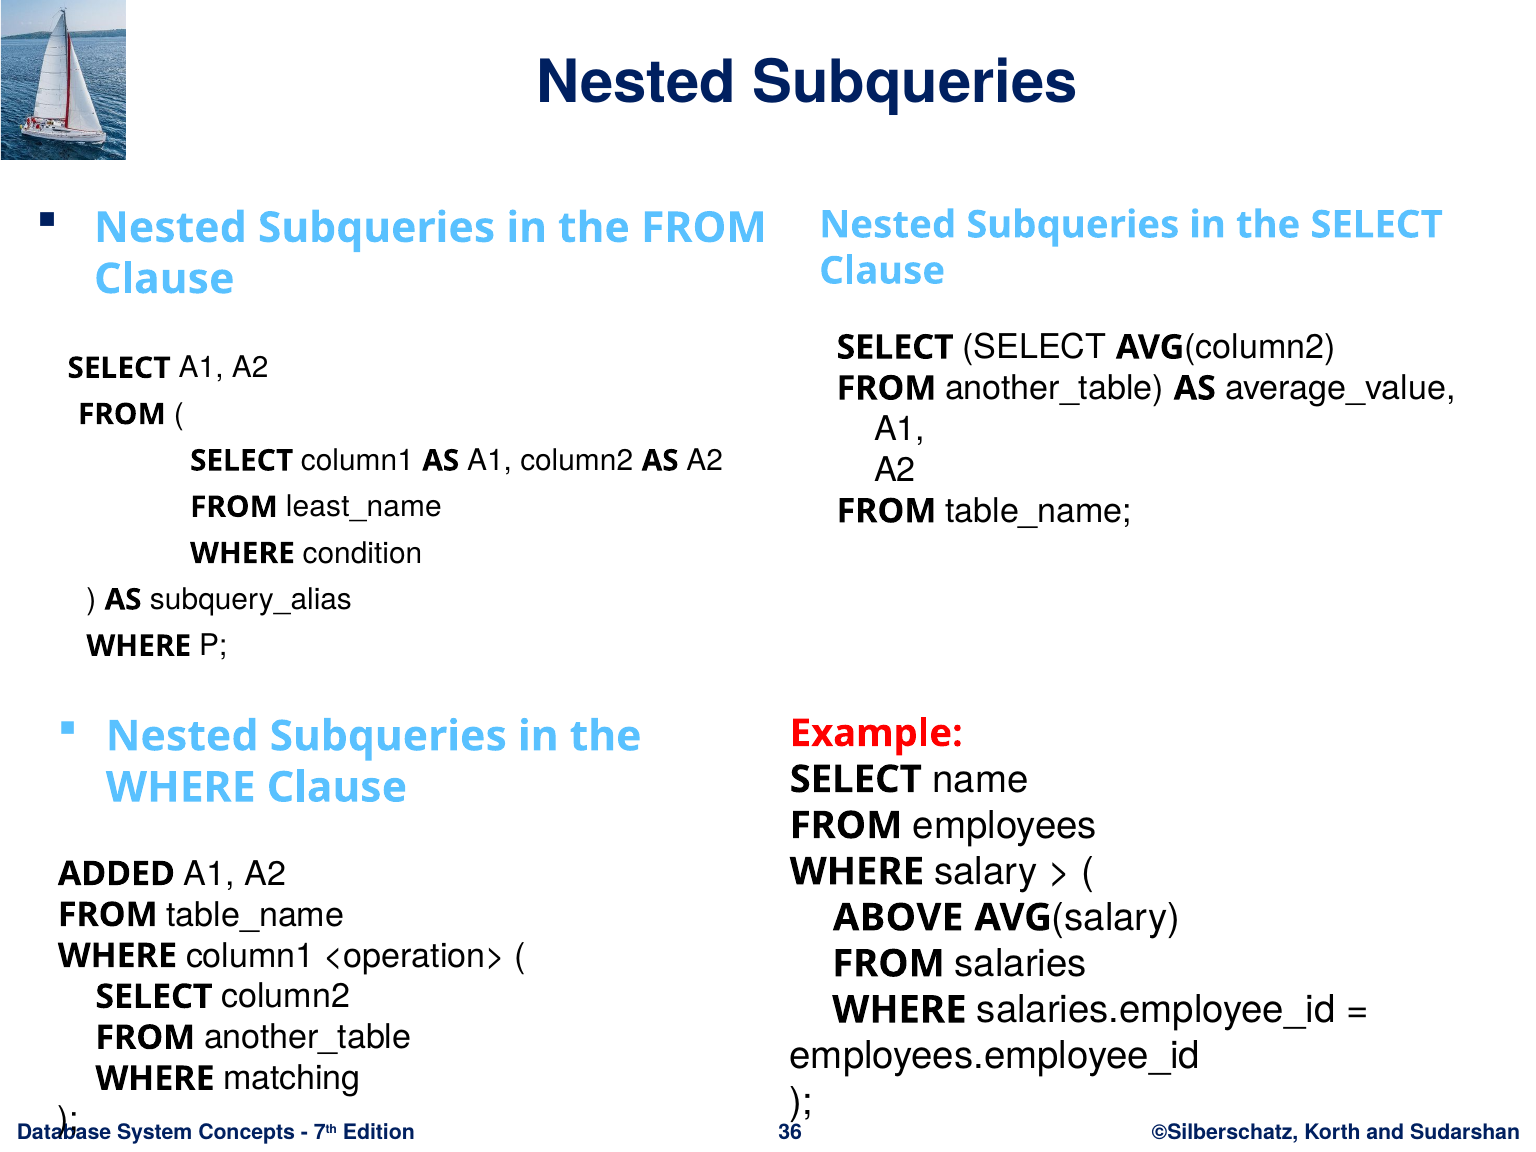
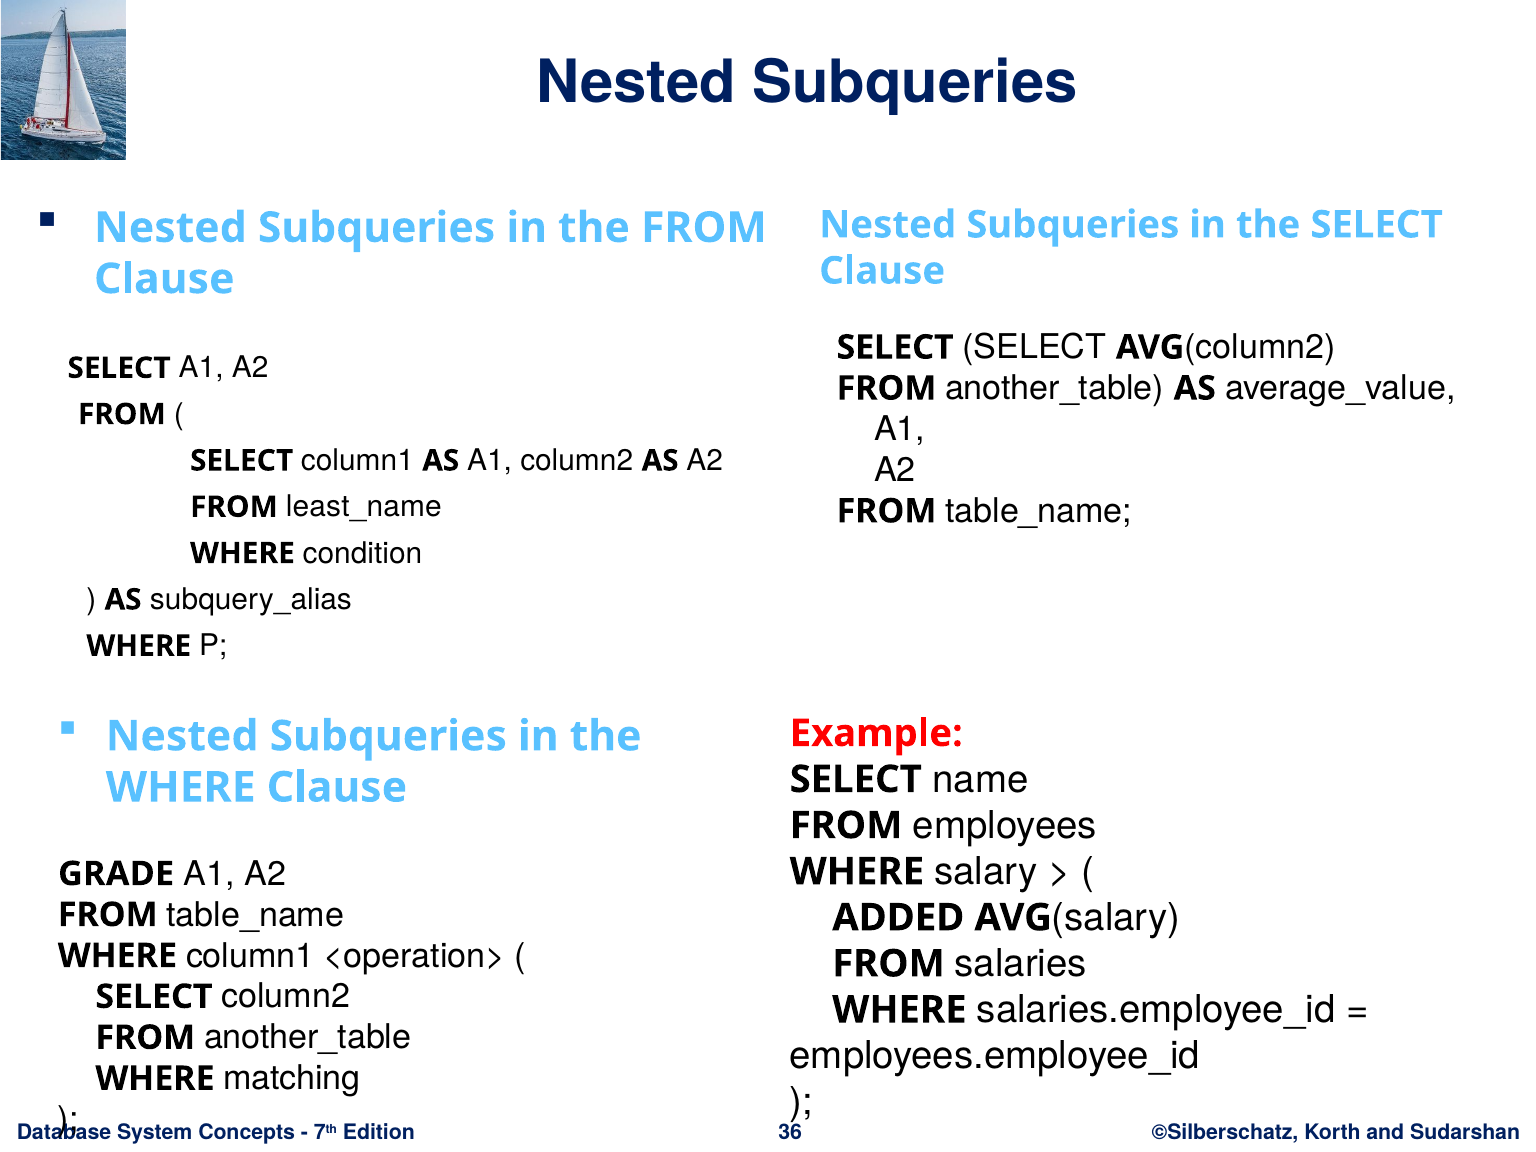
ADDED: ADDED -> GRADE
ABOVE: ABOVE -> ADDED
